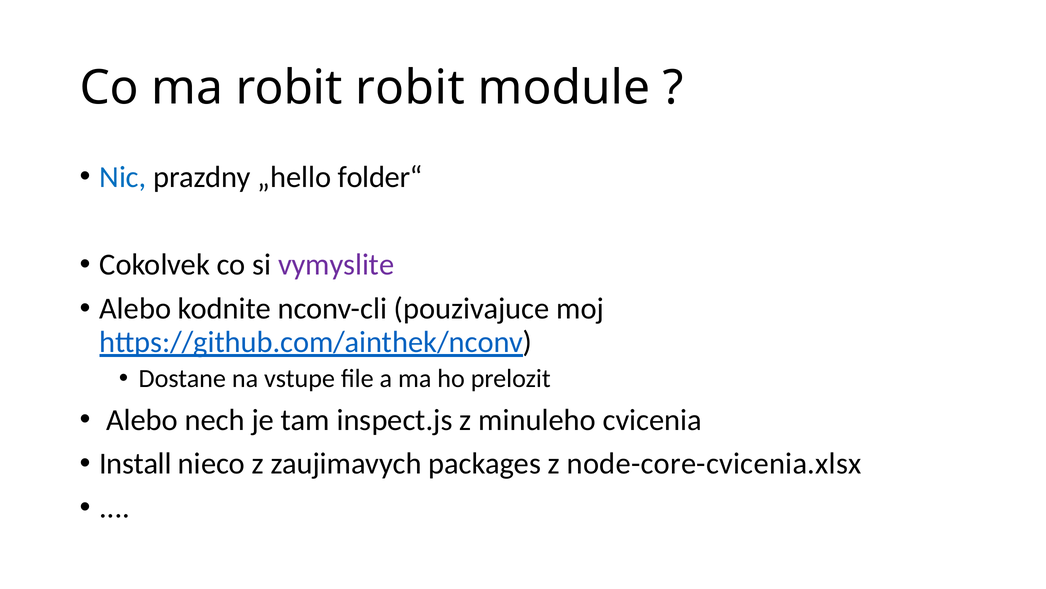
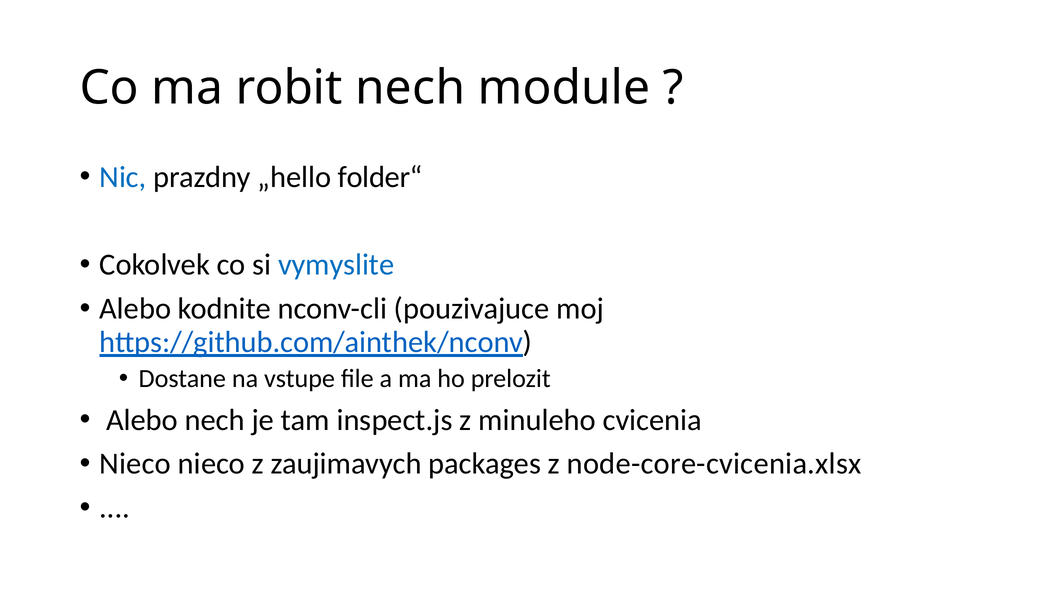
robit robit: robit -> nech
vymyslite colour: purple -> blue
Install at (135, 463): Install -> Nieco
